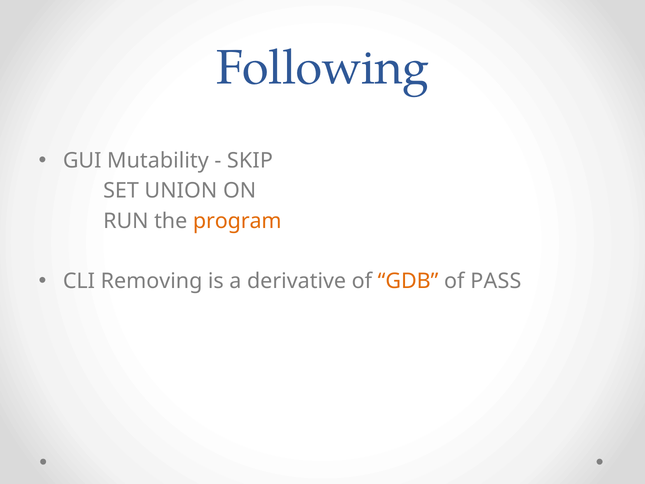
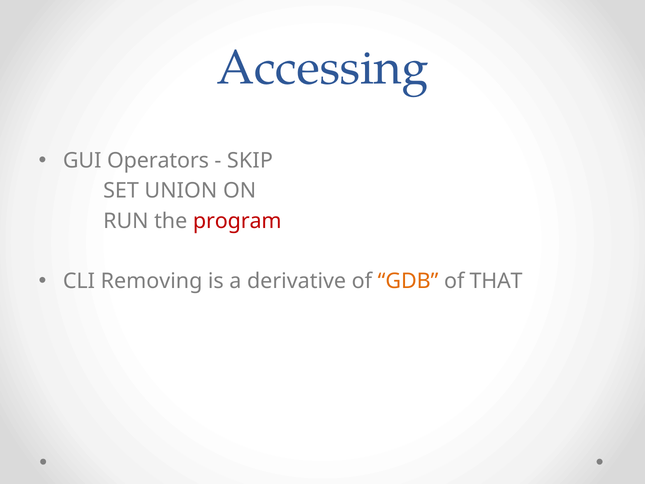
Following: Following -> Accessing
Mutability: Mutability -> Operators
program colour: orange -> red
PASS: PASS -> THAT
